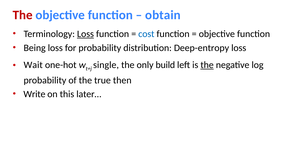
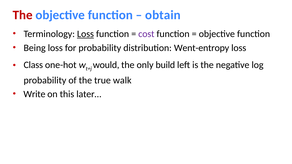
cost colour: blue -> purple
Deep-entropy: Deep-entropy -> Went-entropy
Wait: Wait -> Class
single: single -> would
the at (207, 65) underline: present -> none
then: then -> walk
